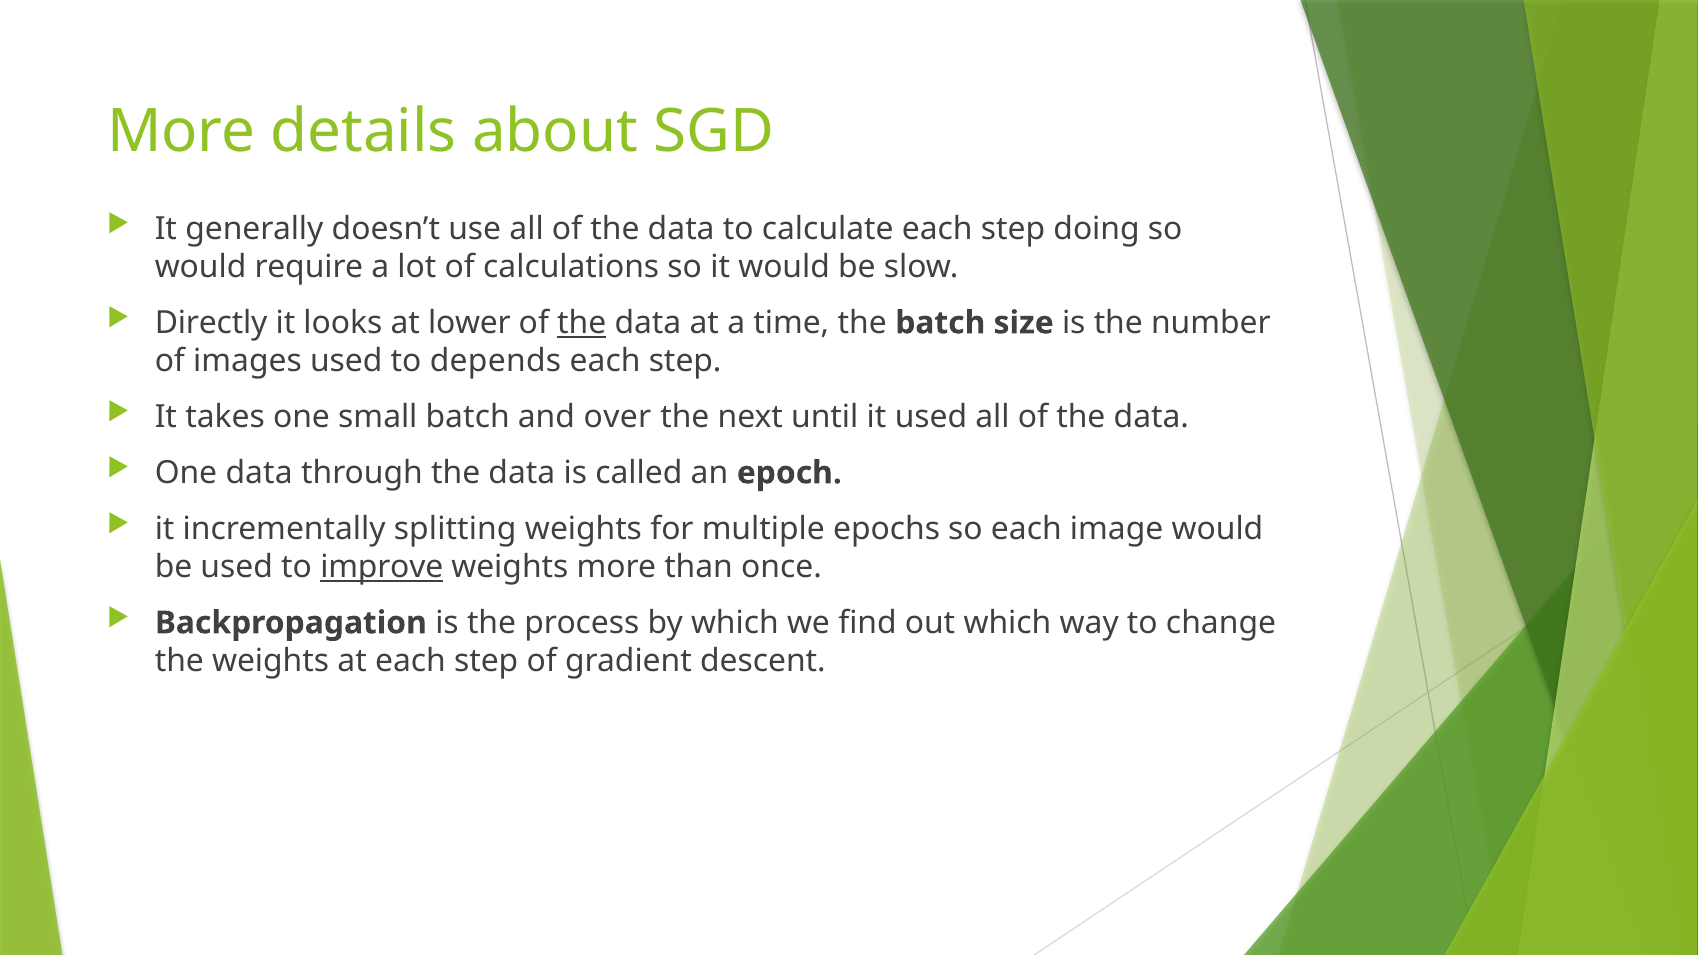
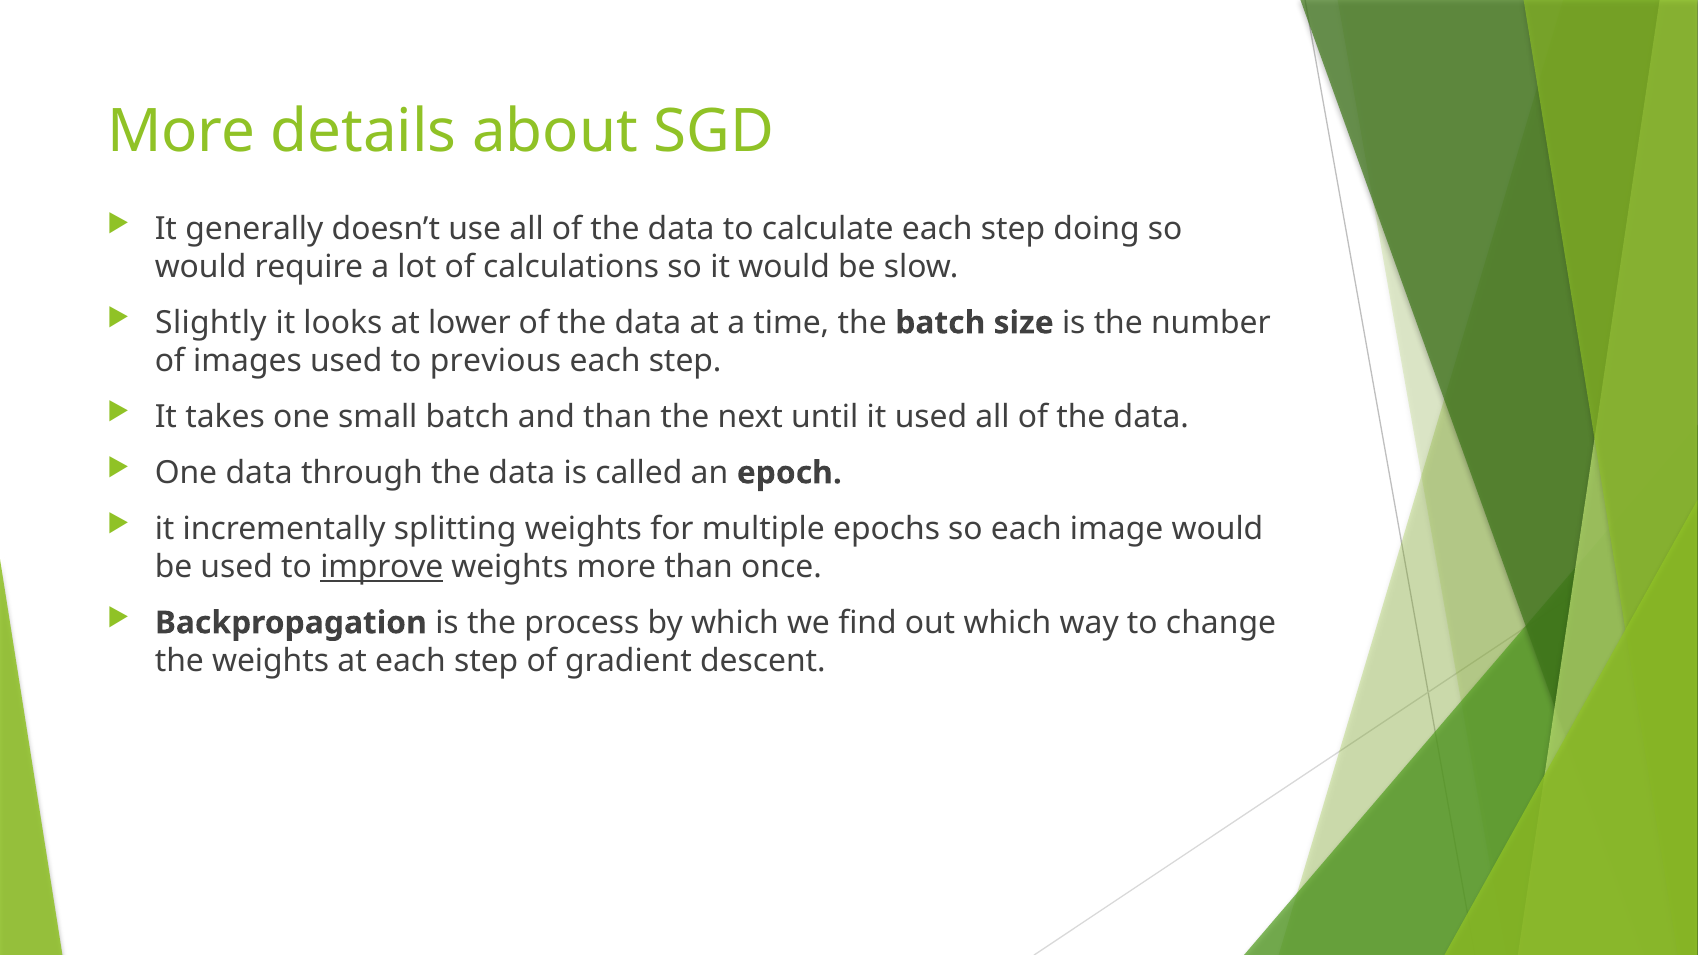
Directly: Directly -> Slightly
the at (582, 323) underline: present -> none
depends: depends -> previous
and over: over -> than
